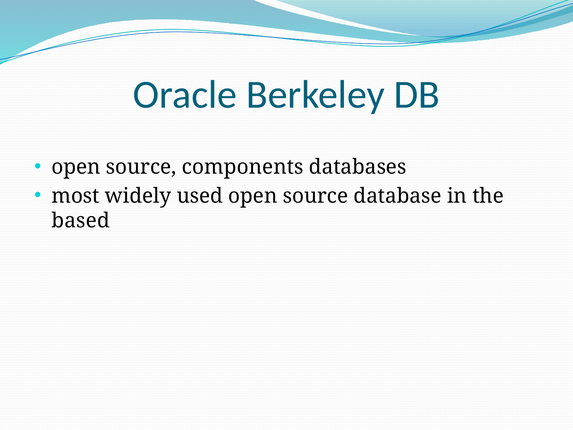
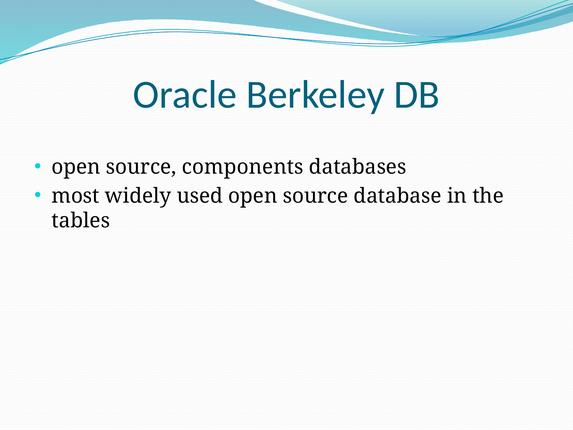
based: based -> tables
